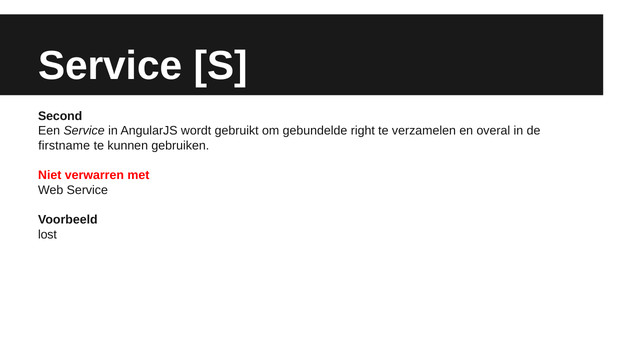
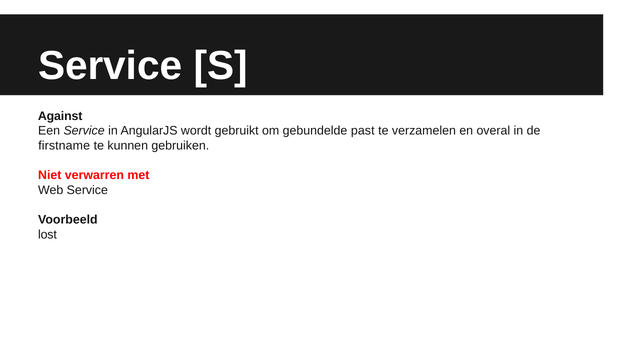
Second: Second -> Against
right: right -> past
